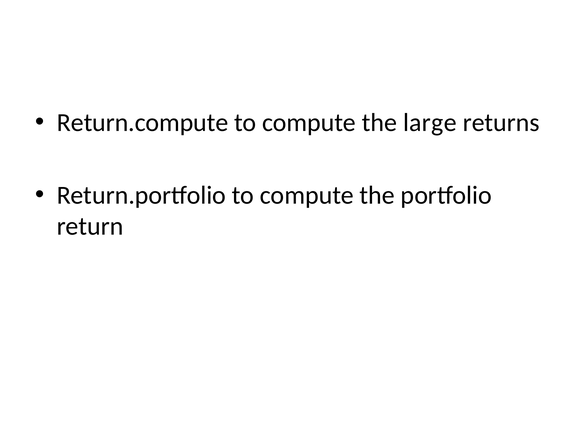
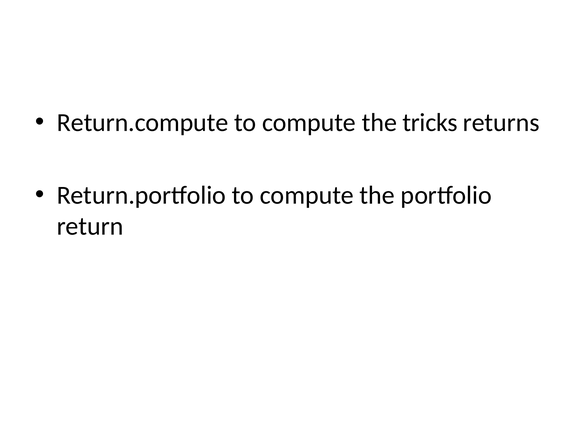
large: large -> tricks
